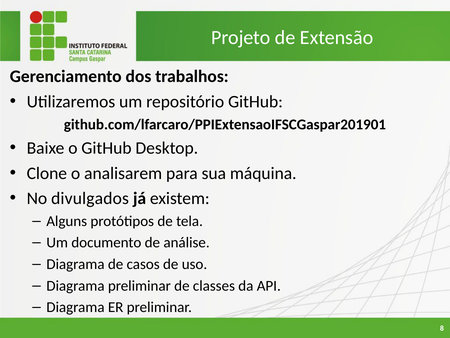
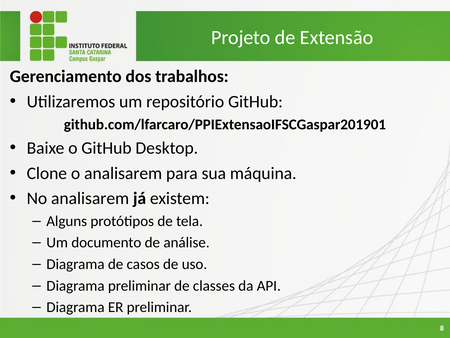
No divulgados: divulgados -> analisarem
